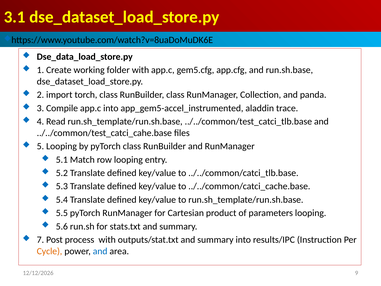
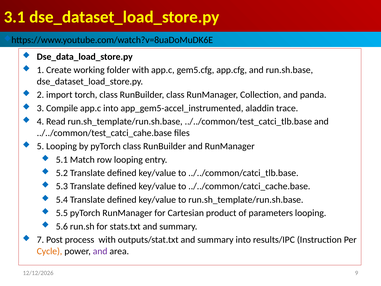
and at (100, 251) colour: blue -> purple
